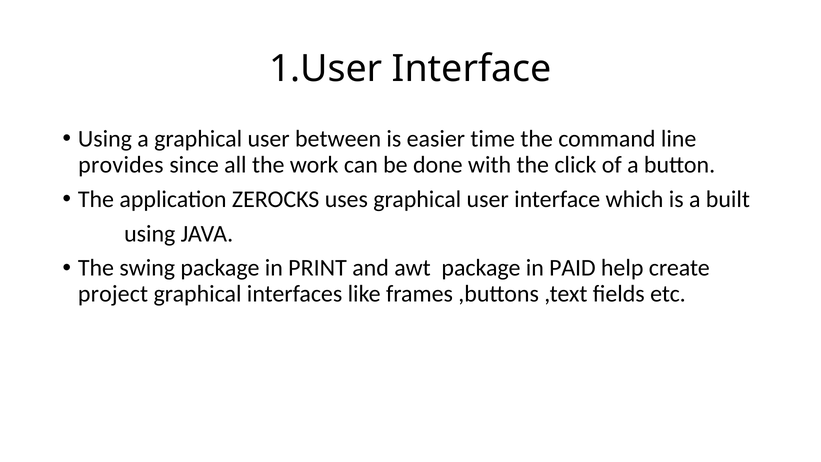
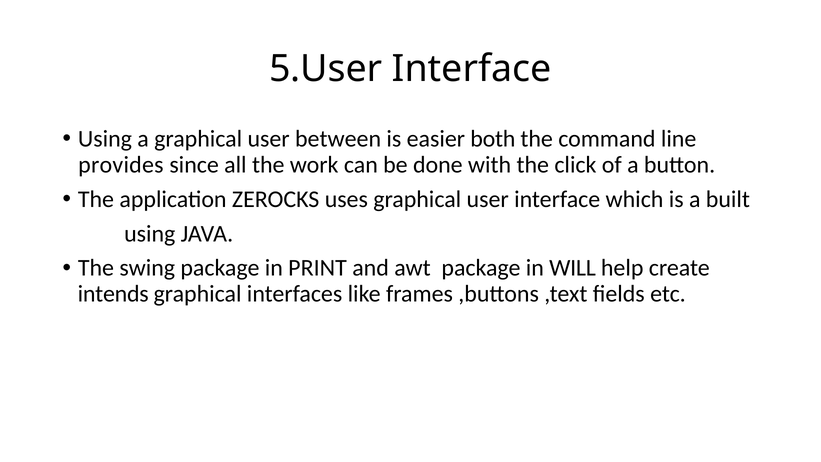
1.User: 1.User -> 5.User
time: time -> both
PAID: PAID -> WILL
project: project -> intends
